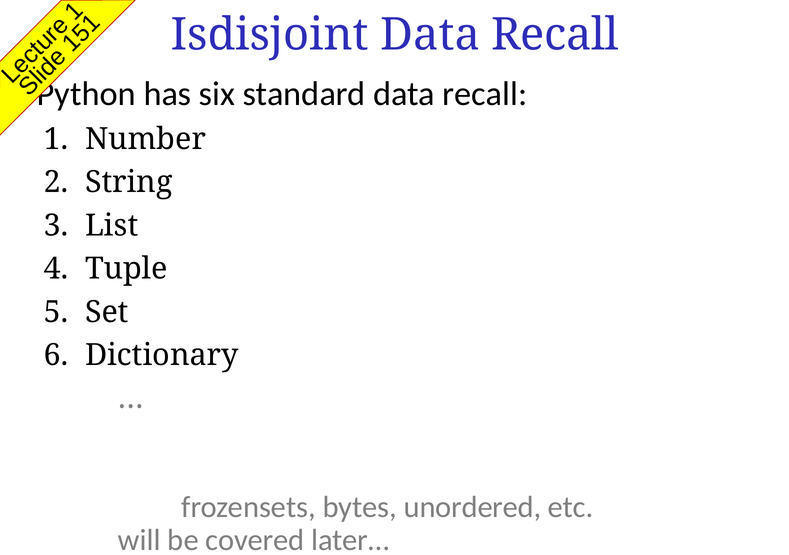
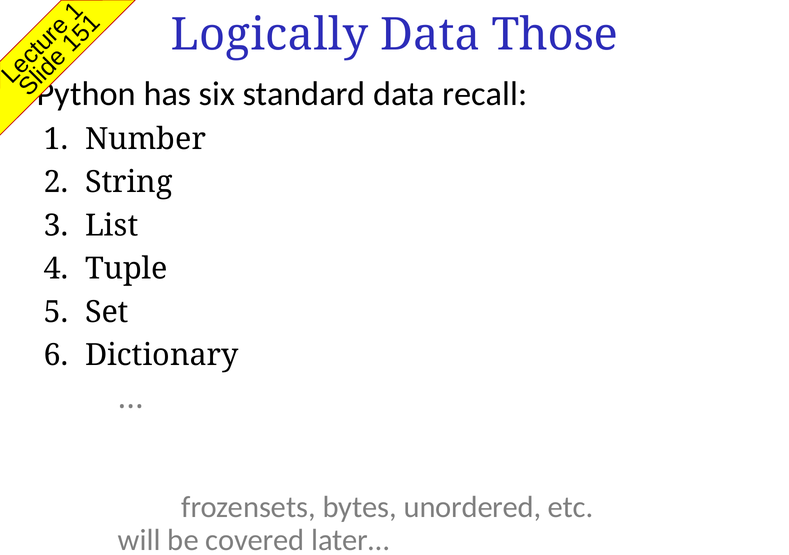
Isdisjoint: Isdisjoint -> Logically
Recall at (555, 35): Recall -> Those
